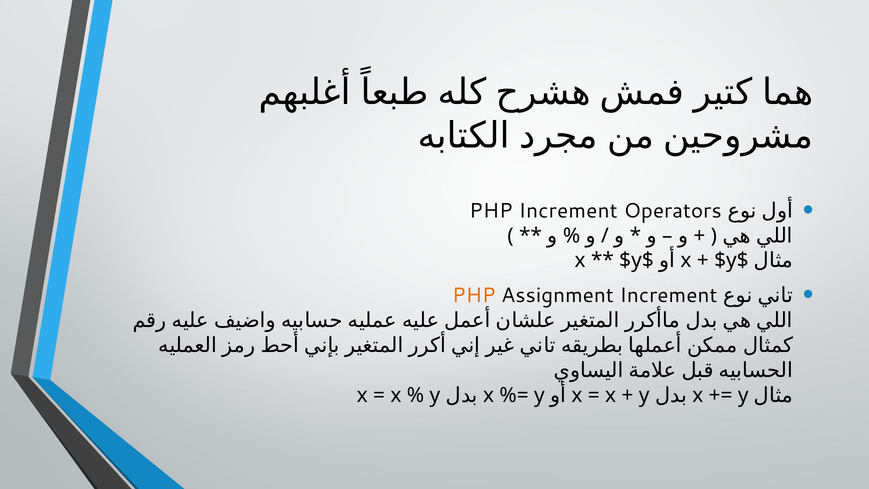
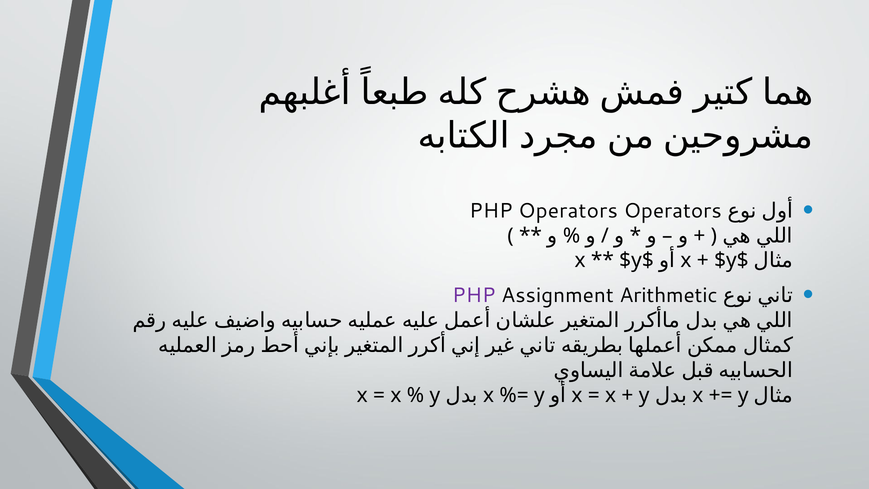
PHP Increment: Increment -> Operators
PHP at (474, 295) colour: orange -> purple
Assignment Increment: Increment -> Arithmetic
